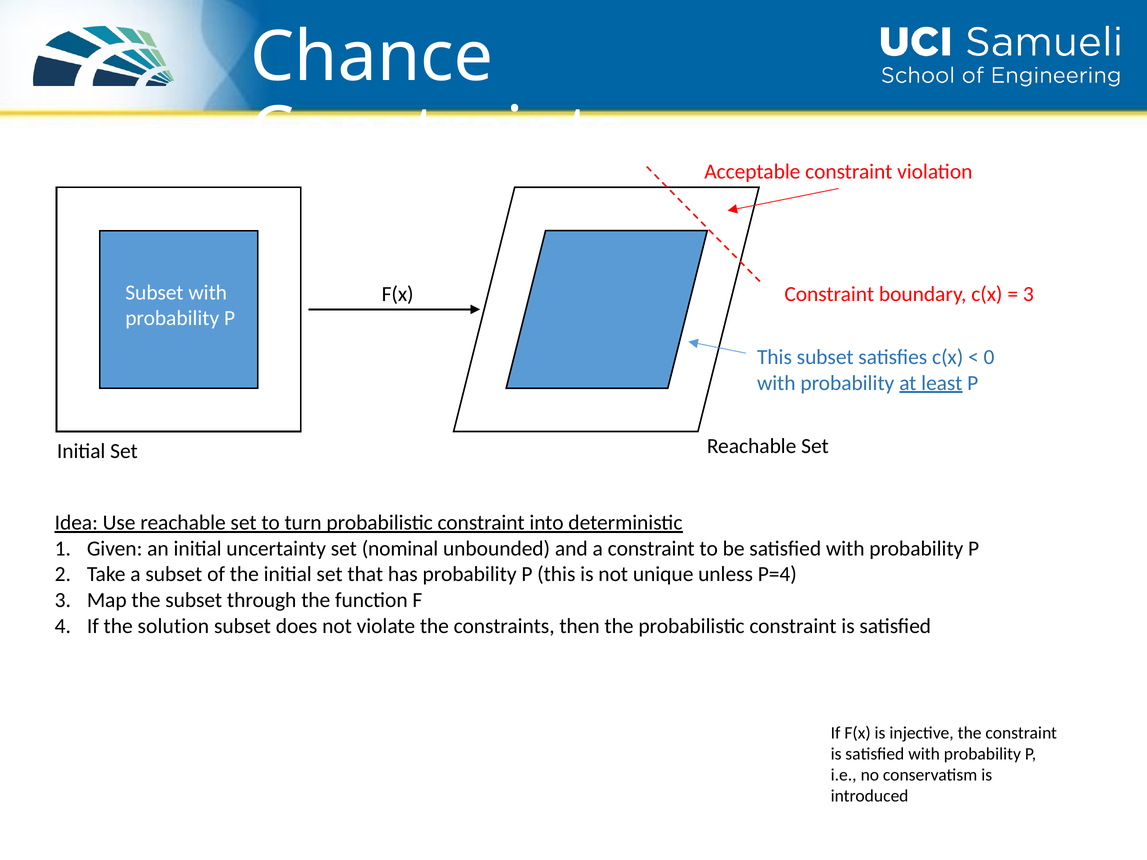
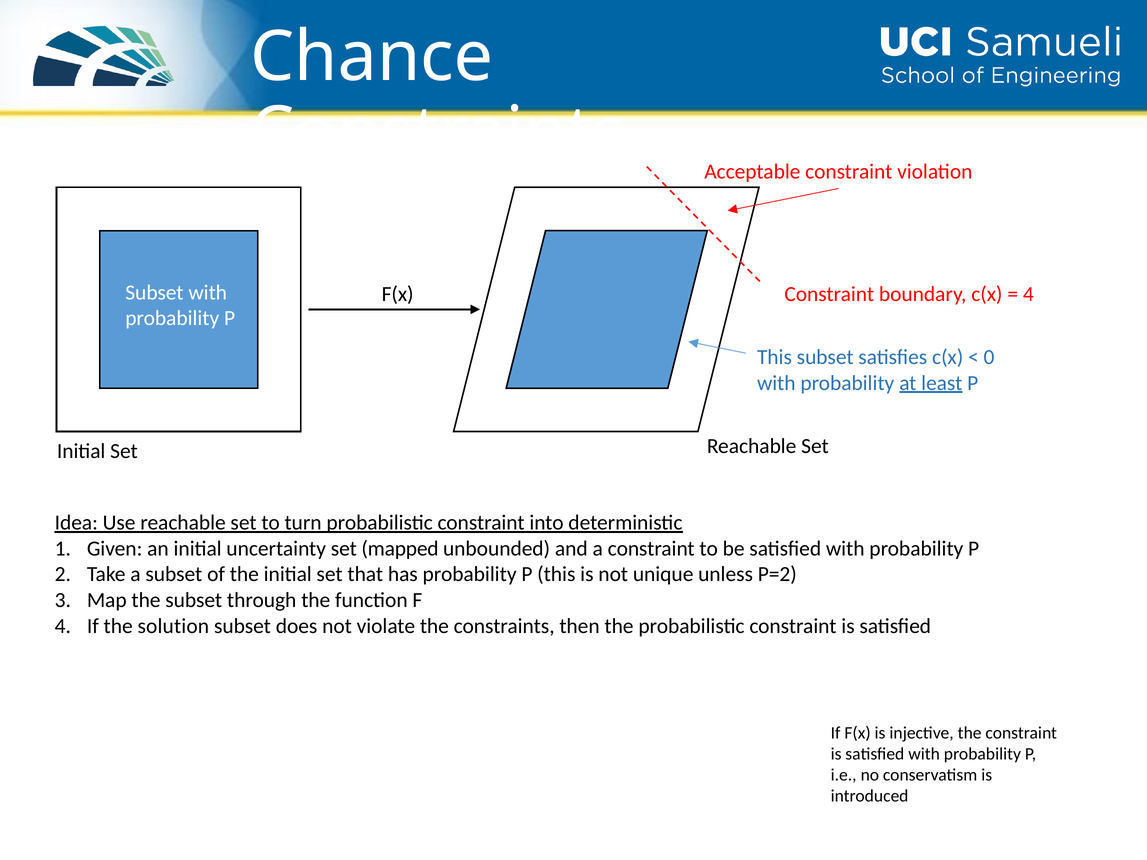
3 at (1028, 294): 3 -> 4
nominal: nominal -> mapped
P=4: P=4 -> P=2
